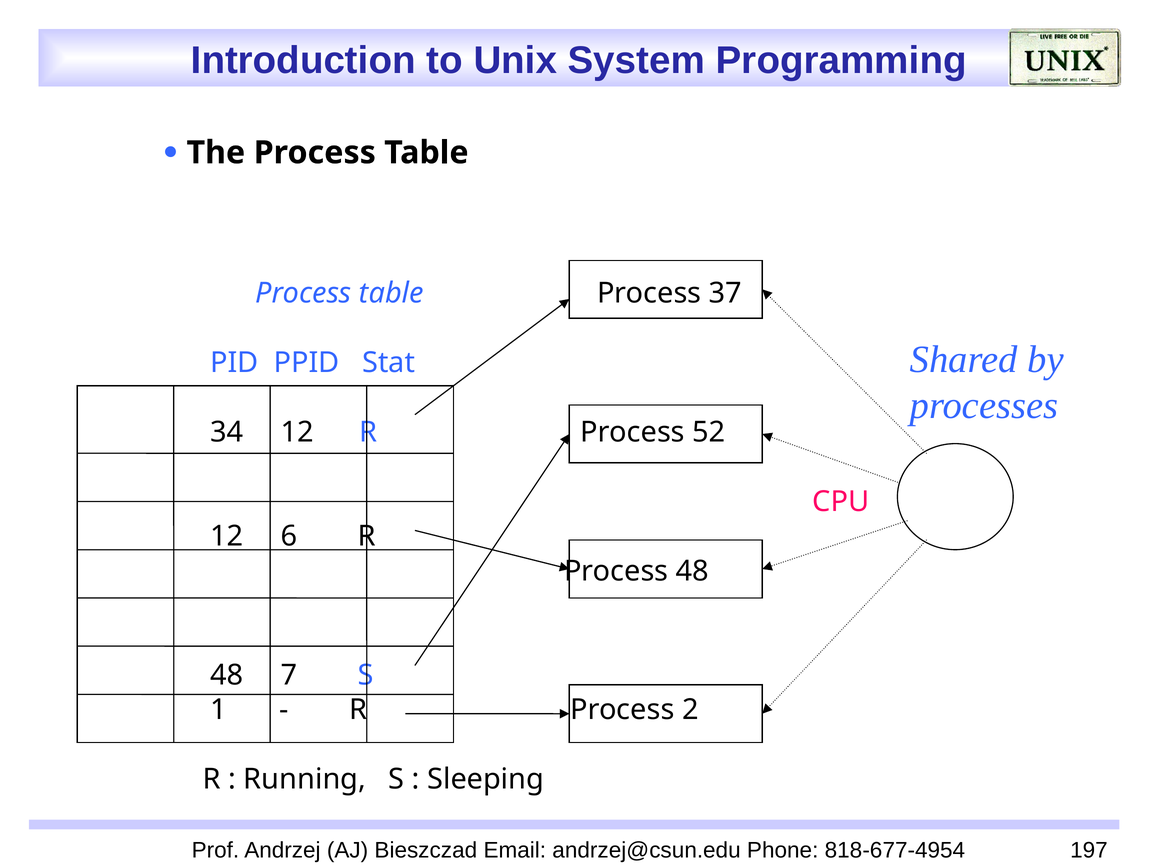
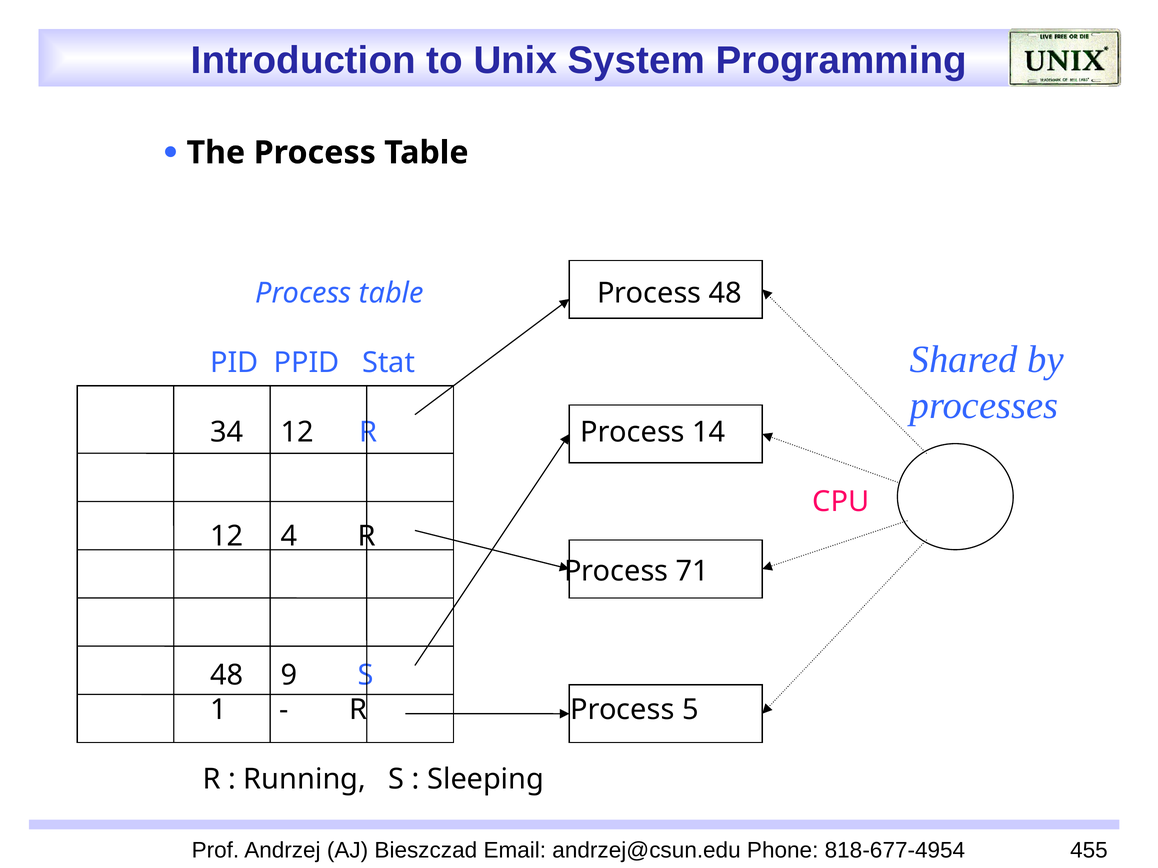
Process 37: 37 -> 48
52: 52 -> 14
6: 6 -> 4
Process 48: 48 -> 71
7: 7 -> 9
2: 2 -> 5
197: 197 -> 455
